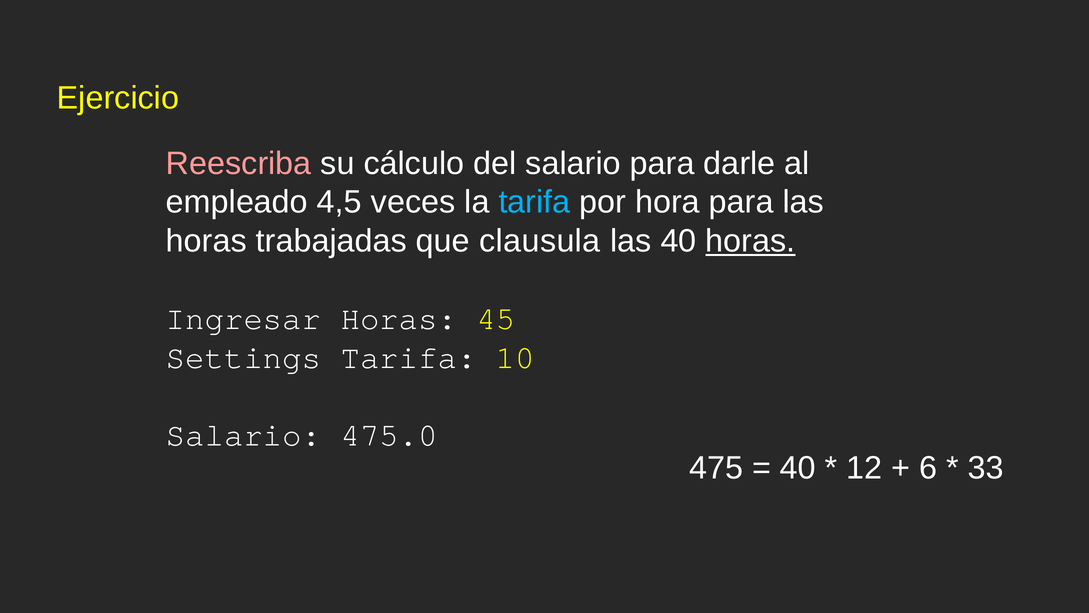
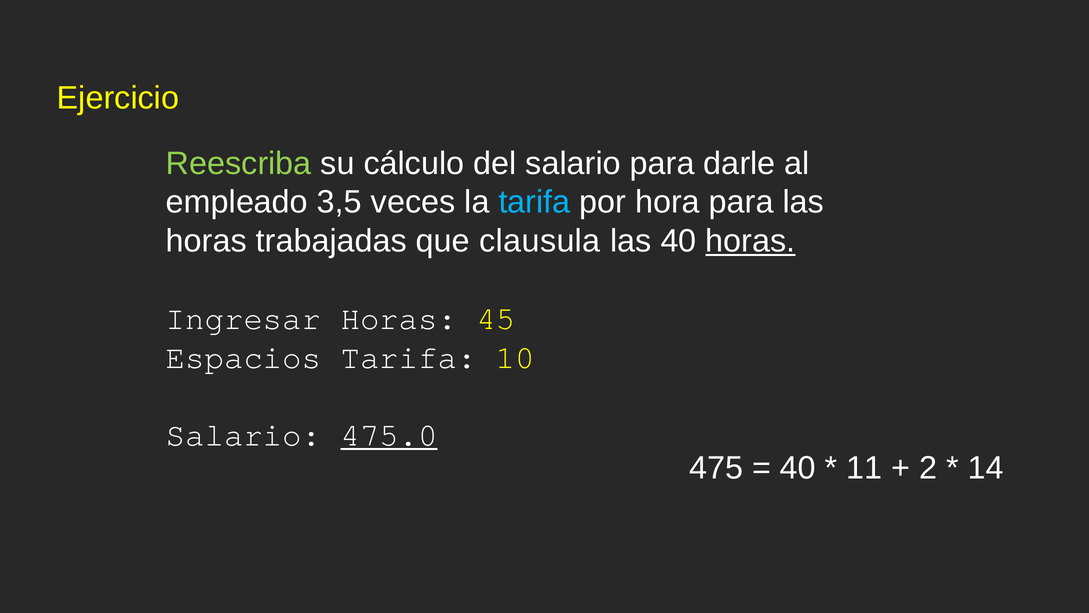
Reescriba colour: pink -> light green
4,5: 4,5 -> 3,5
Settings: Settings -> Espacios
475.0 underline: none -> present
12: 12 -> 11
6: 6 -> 2
33: 33 -> 14
